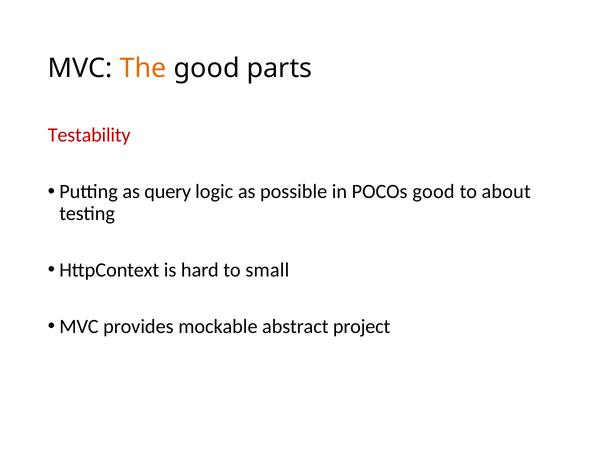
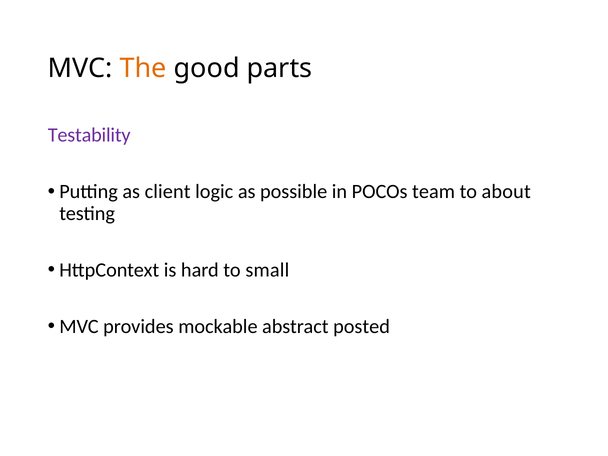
Testability colour: red -> purple
query: query -> client
POCOs good: good -> team
project: project -> posted
